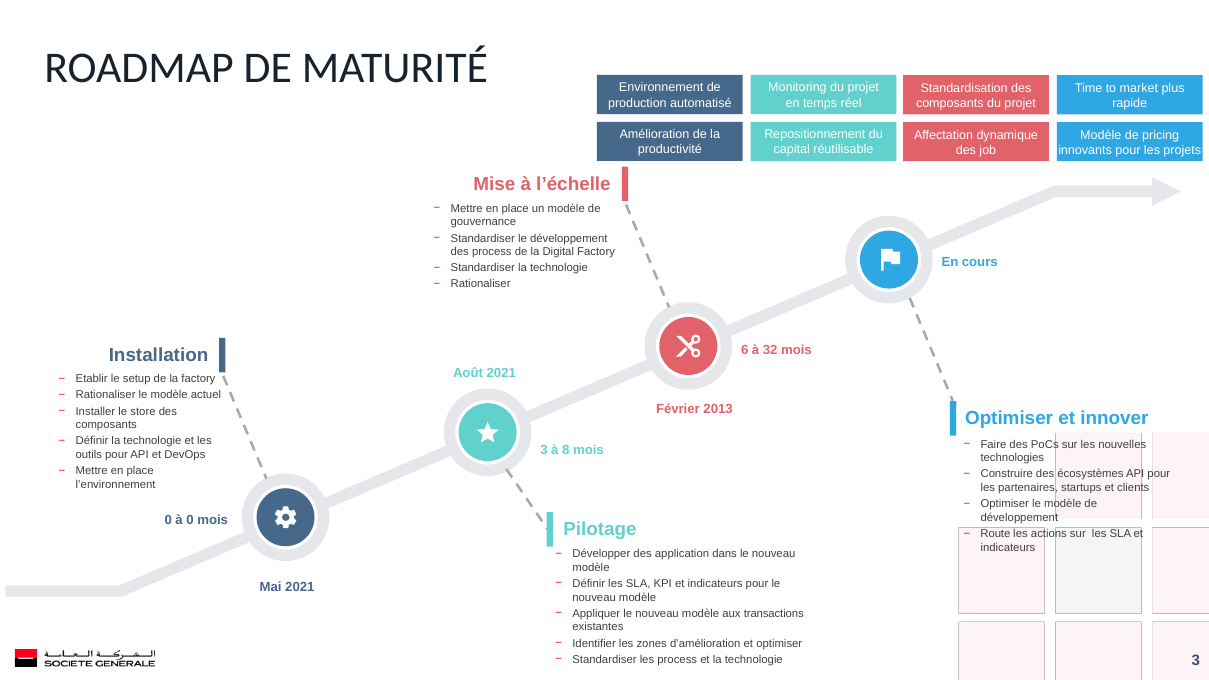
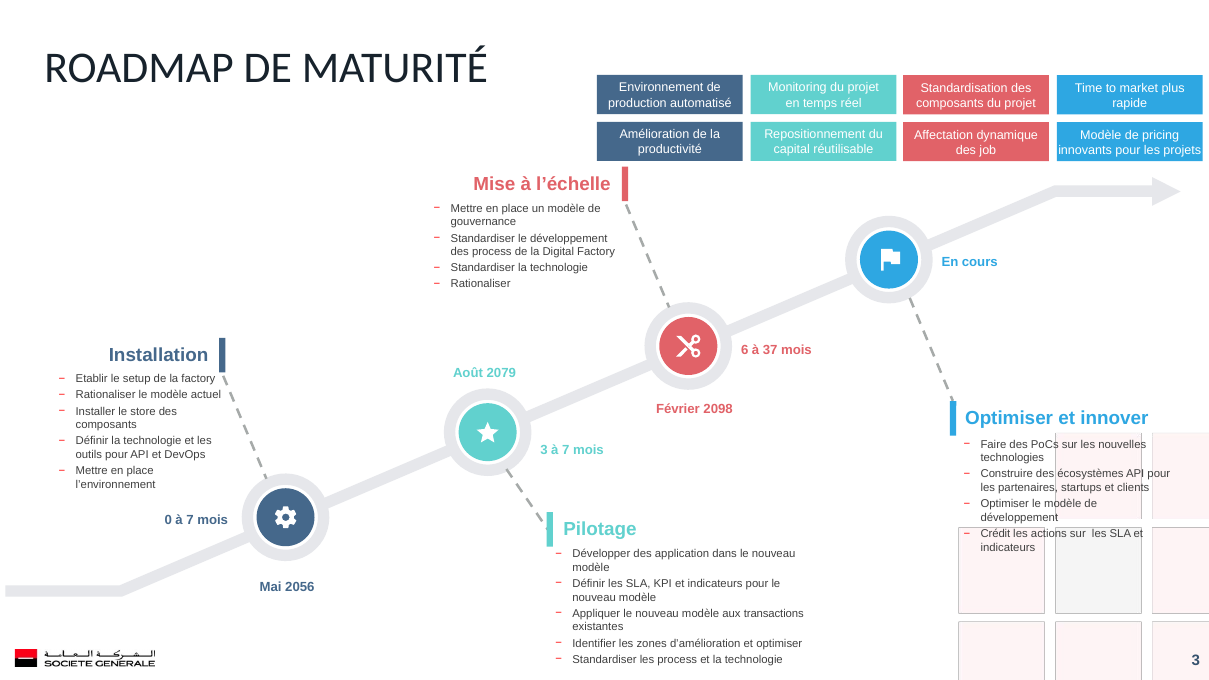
32: 32 -> 37
Août 2021: 2021 -> 2079
2013: 2013 -> 2098
3 à 8: 8 -> 7
0 à 0: 0 -> 7
Route: Route -> Crédit
Mai 2021: 2021 -> 2056
